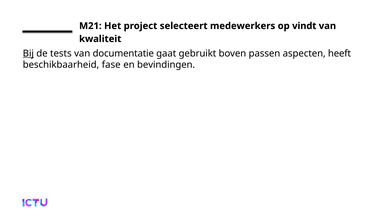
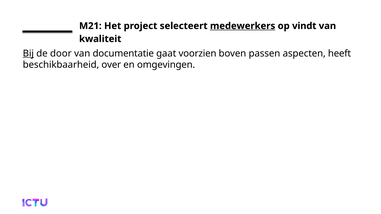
medewerkers underline: none -> present
tests: tests -> door
gebruikt: gebruikt -> voorzien
fase: fase -> over
bevindingen: bevindingen -> omgevingen
